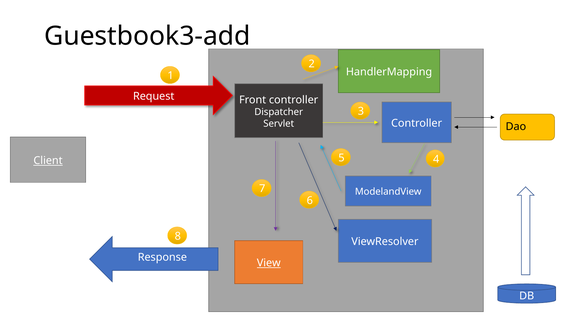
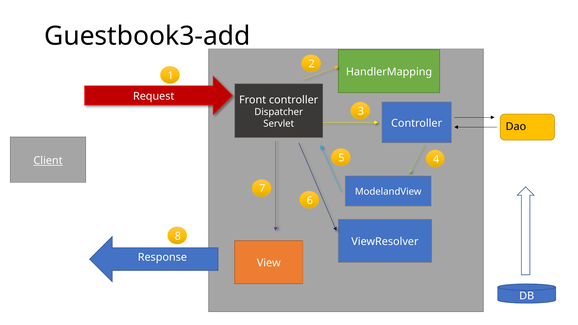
View underline: present -> none
